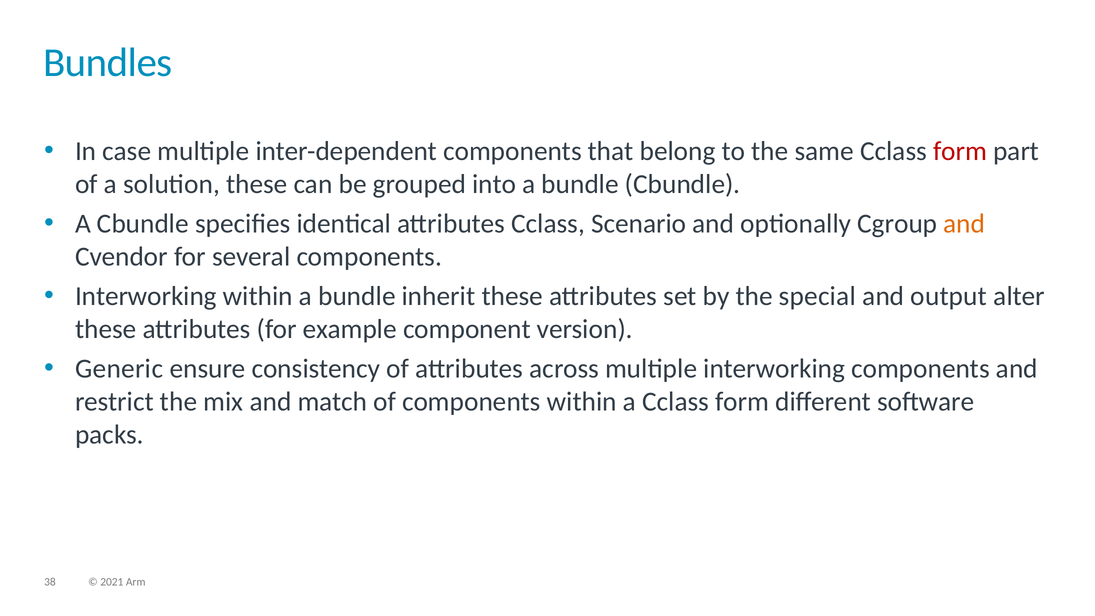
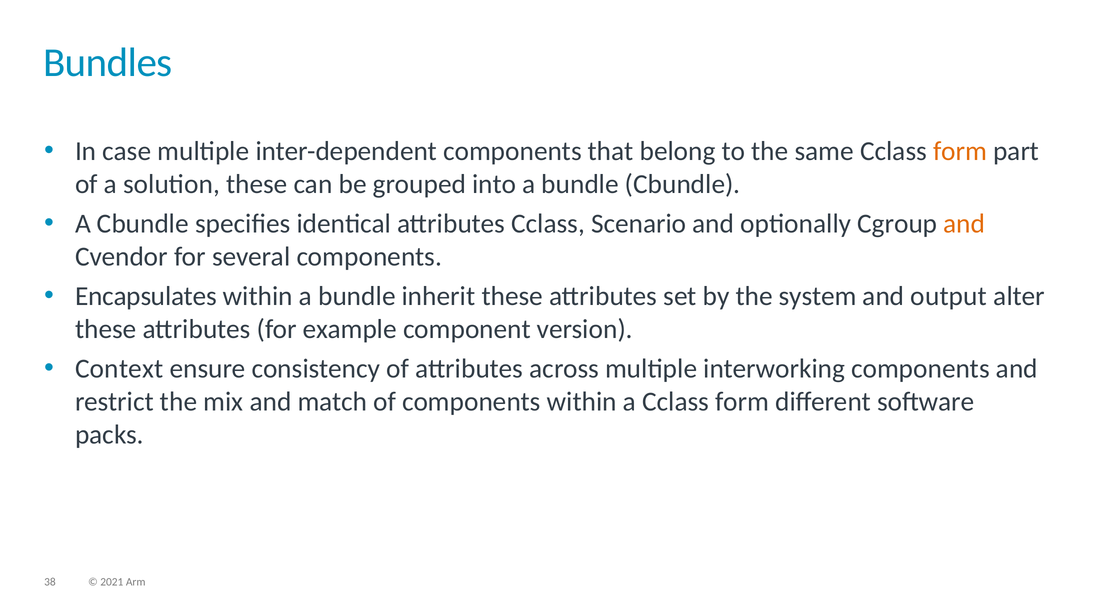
form at (960, 151) colour: red -> orange
Interworking at (146, 296): Interworking -> Encapsulates
special: special -> system
Generic: Generic -> Context
